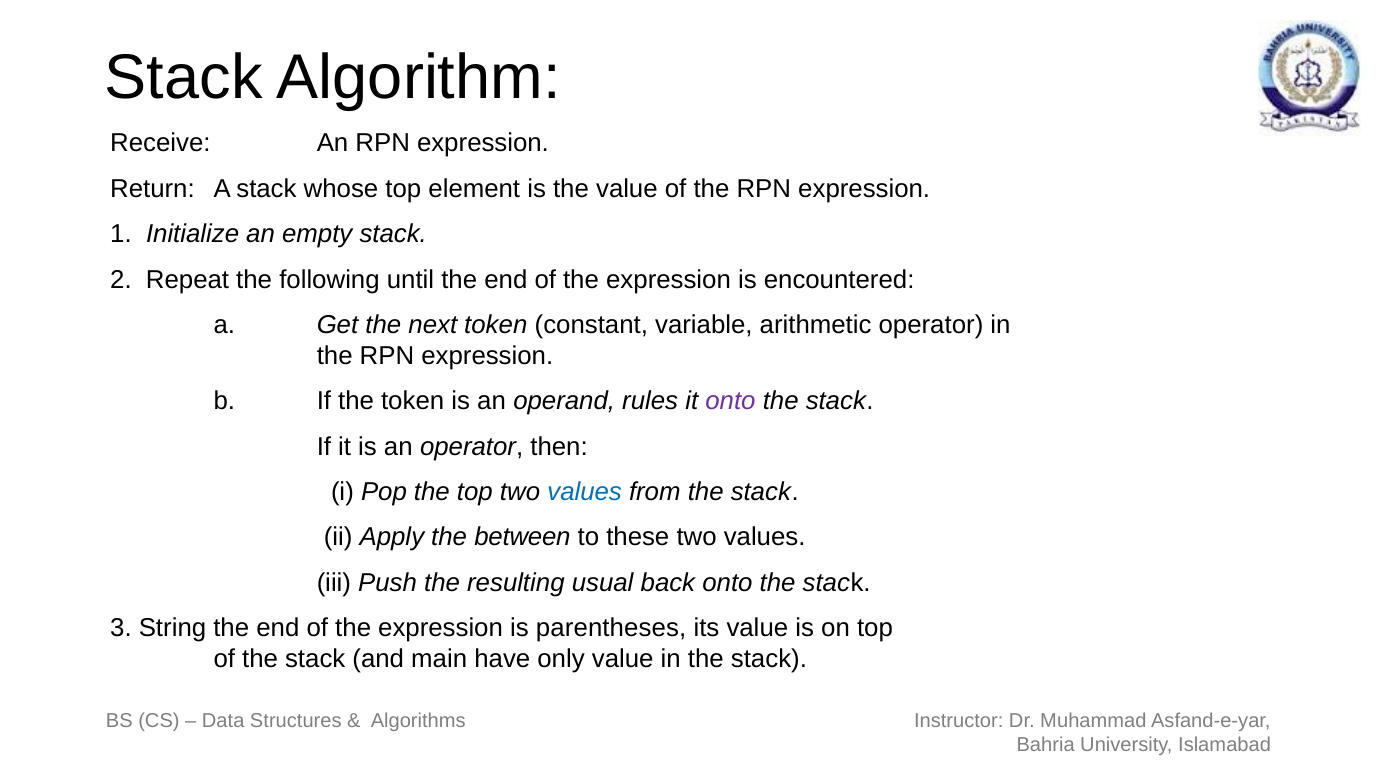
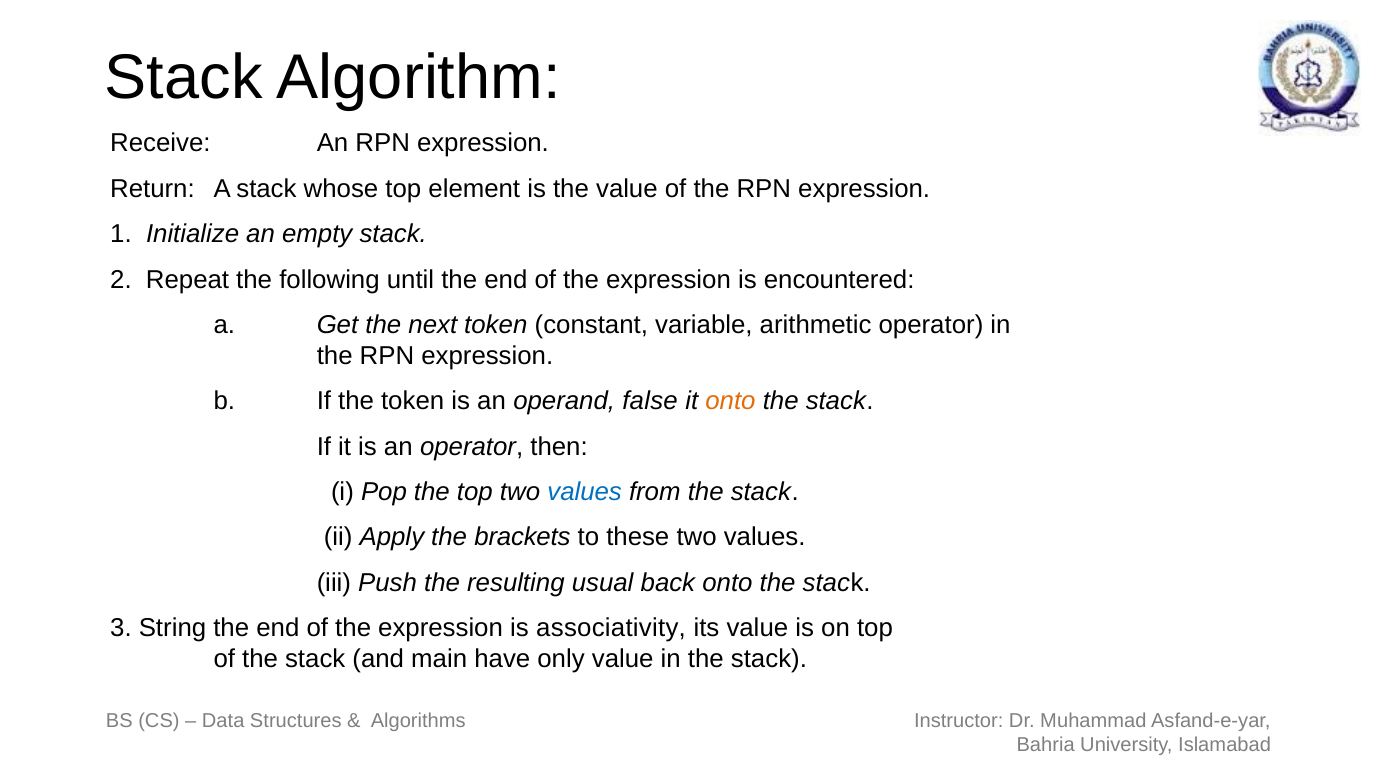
rules: rules -> false
onto at (730, 401) colour: purple -> orange
between: between -> brackets
parentheses: parentheses -> associativity
